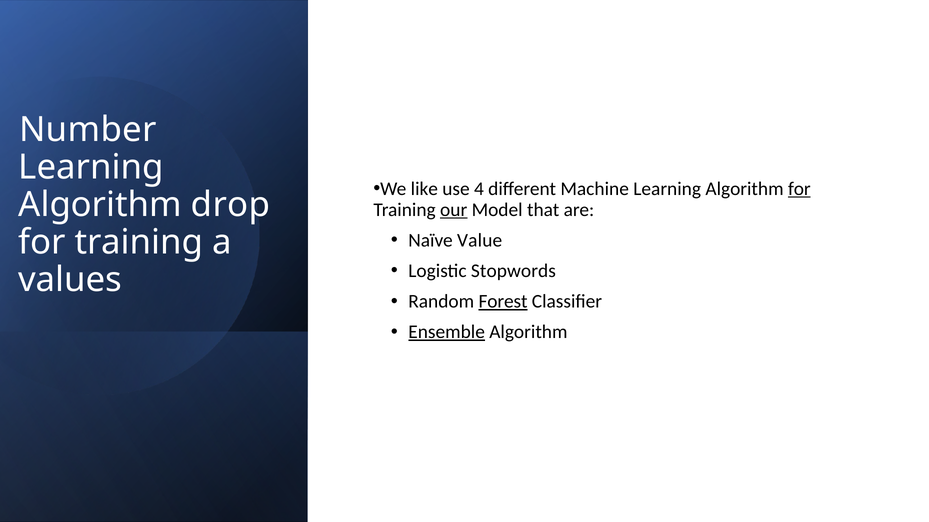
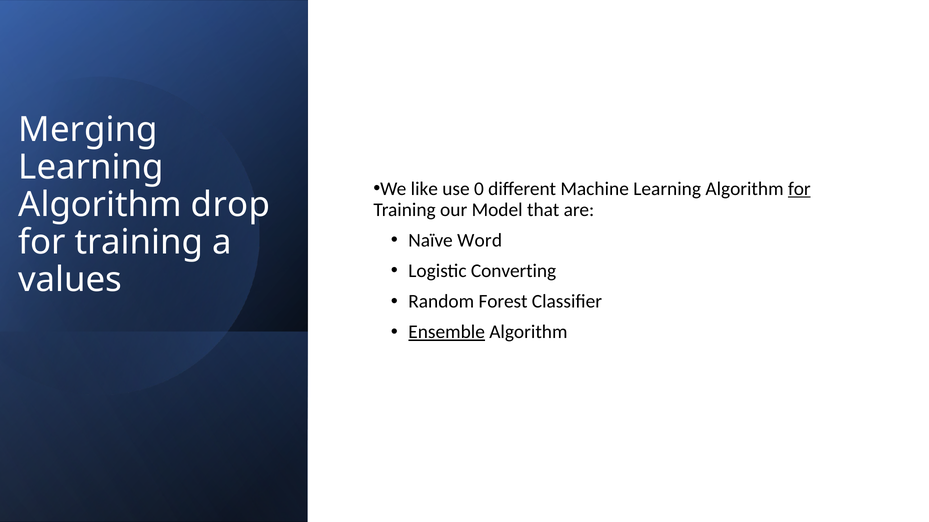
Number: Number -> Merging
4: 4 -> 0
our underline: present -> none
Value: Value -> Word
Stopwords: Stopwords -> Converting
Forest underline: present -> none
